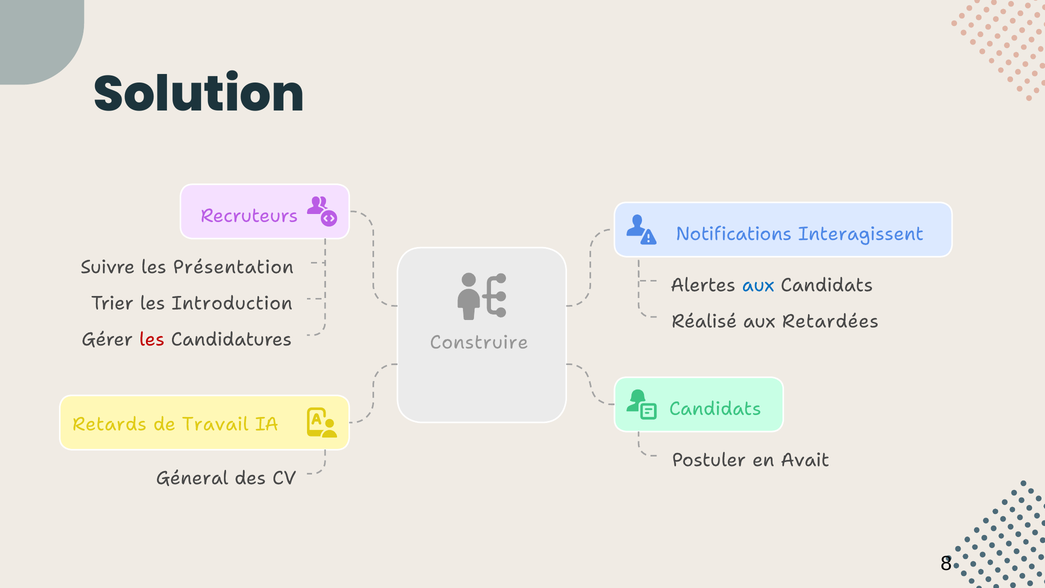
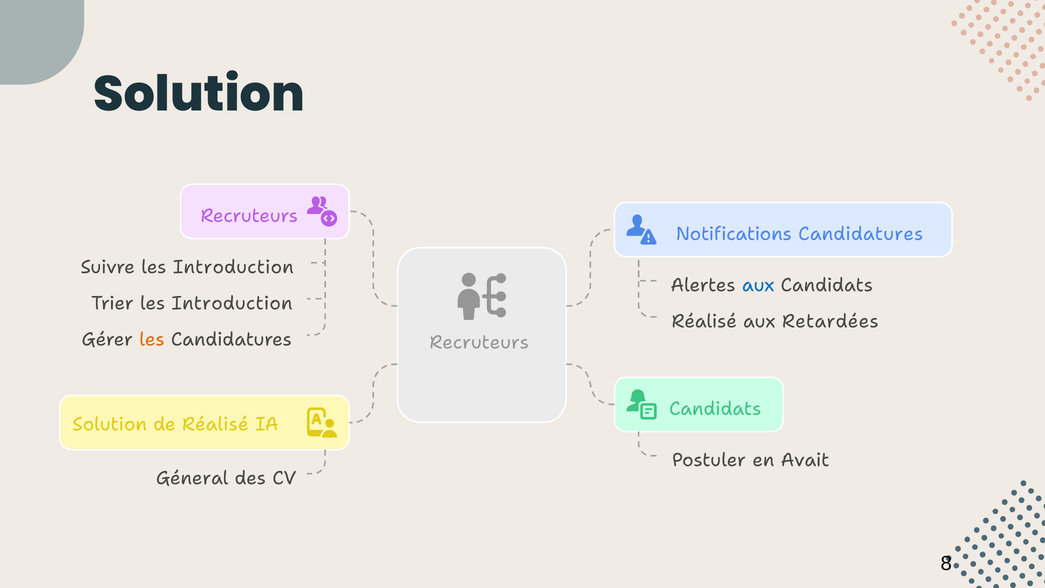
Notifications Interagissent: Interagissent -> Candidatures
Suivre les Présentation: Présentation -> Introduction
les at (152, 339) colour: red -> orange
Construire at (479, 342): Construire -> Recruteurs
Retards at (110, 424): Retards -> Solution
de Travail: Travail -> Réalisé
